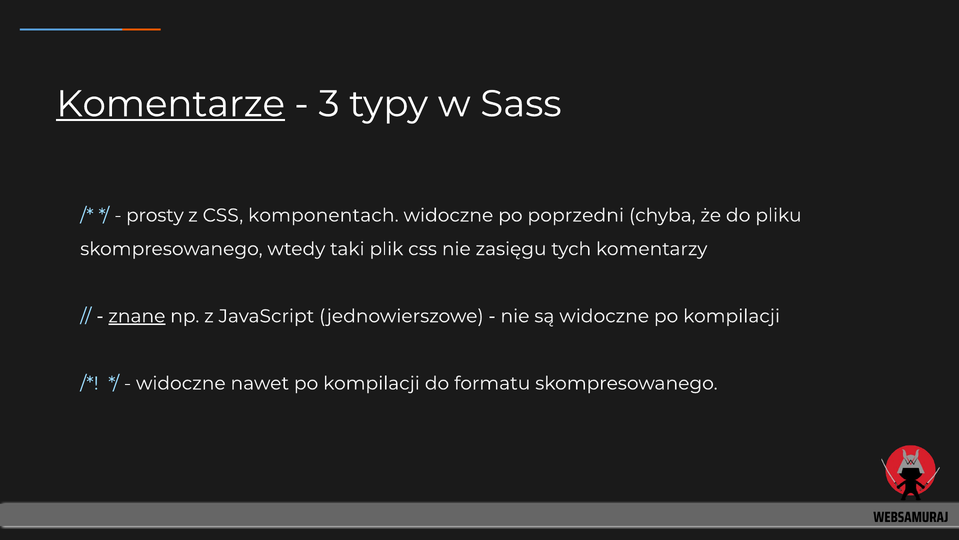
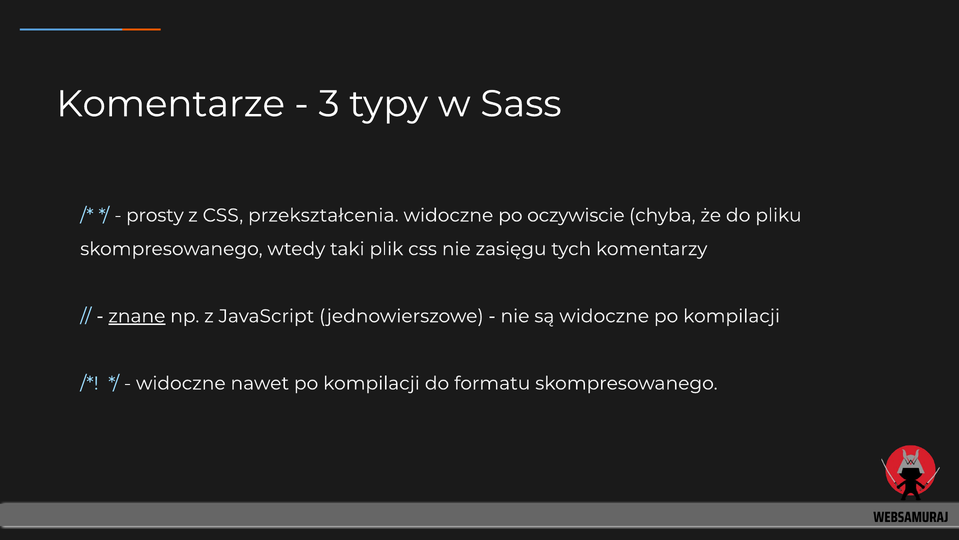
Komentarze underline: present -> none
komponentach: komponentach -> przekształcenia
poprzedni: poprzedni -> oczywiscie
